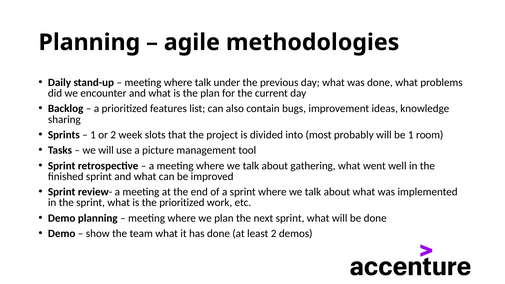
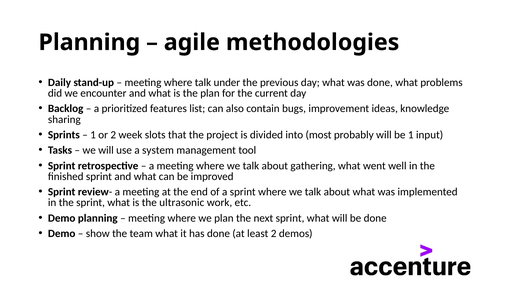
room: room -> input
picture: picture -> system
the prioritized: prioritized -> ultrasonic
